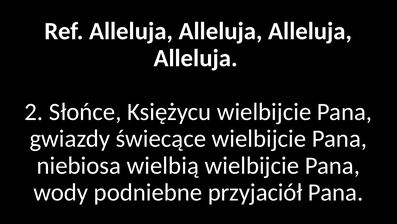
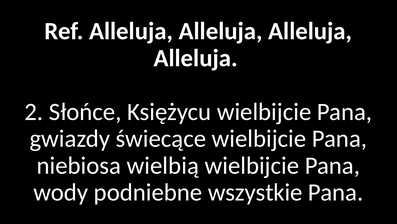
przyjaciół: przyjaciół -> wszystkie
